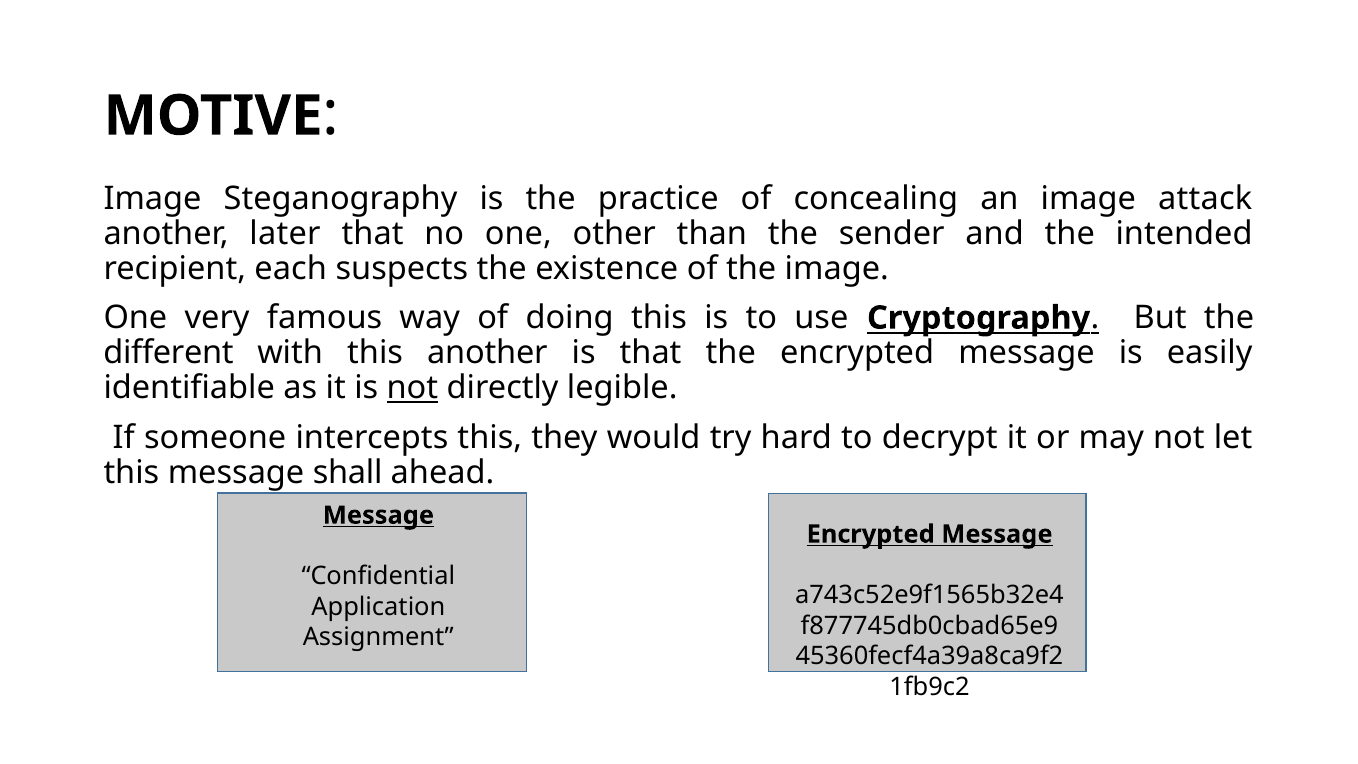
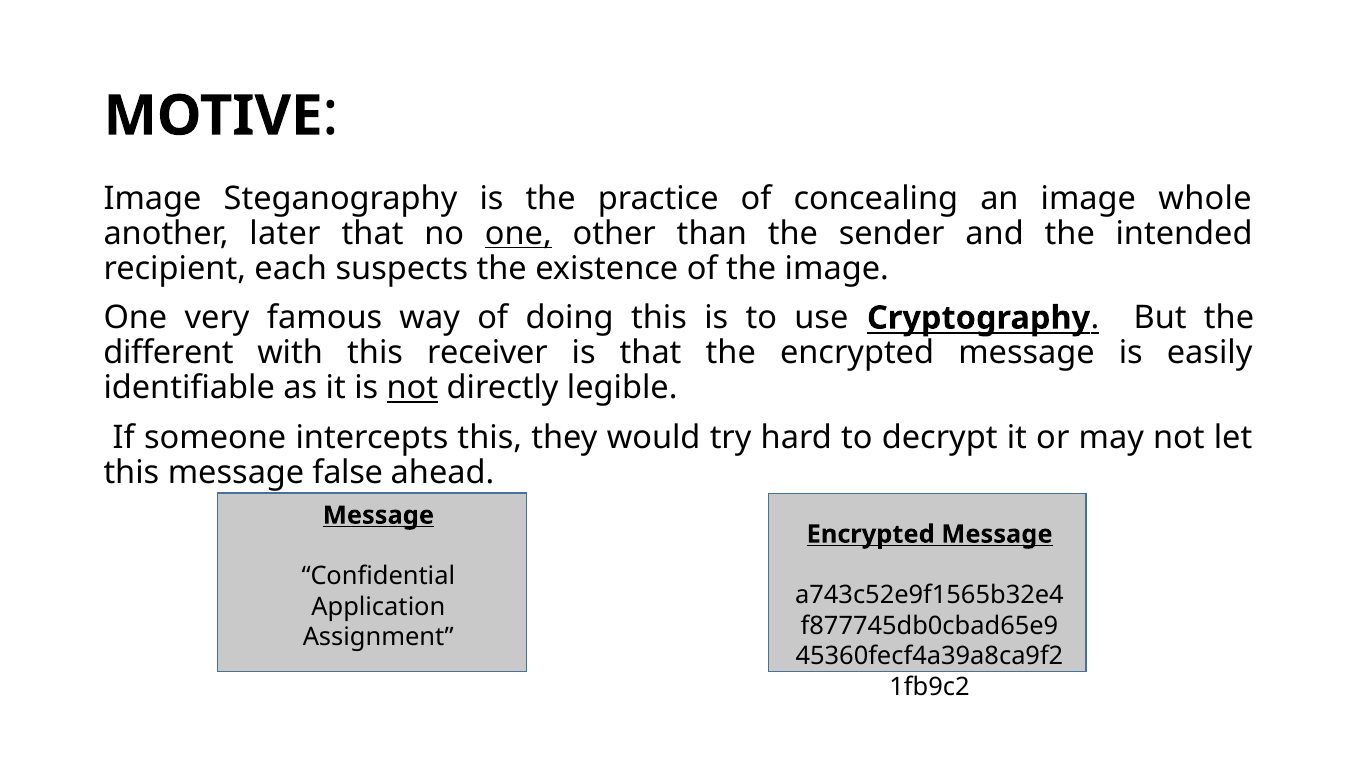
attack: attack -> whole
one at (518, 233) underline: none -> present
this another: another -> receiver
shall: shall -> false
